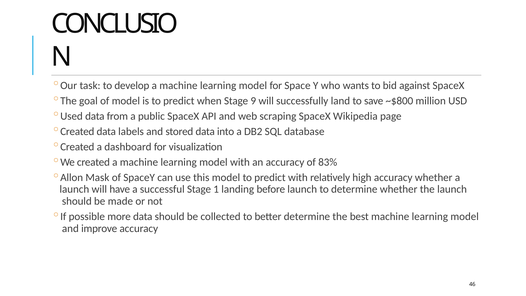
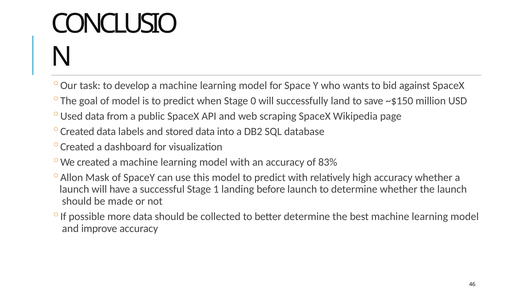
9: 9 -> 0
~$800: ~$800 -> ~$150
